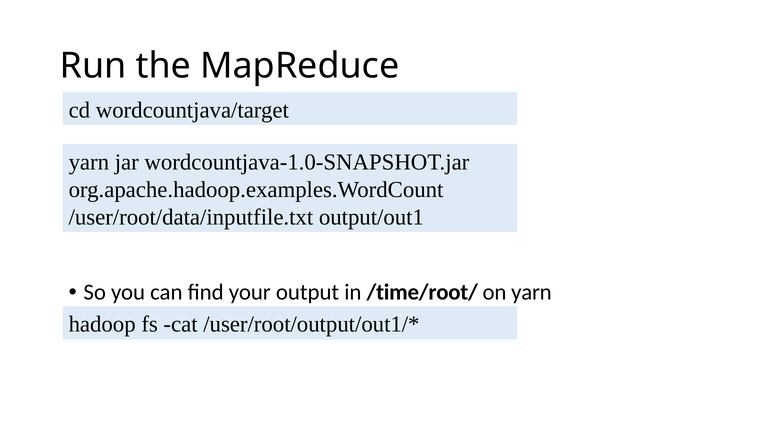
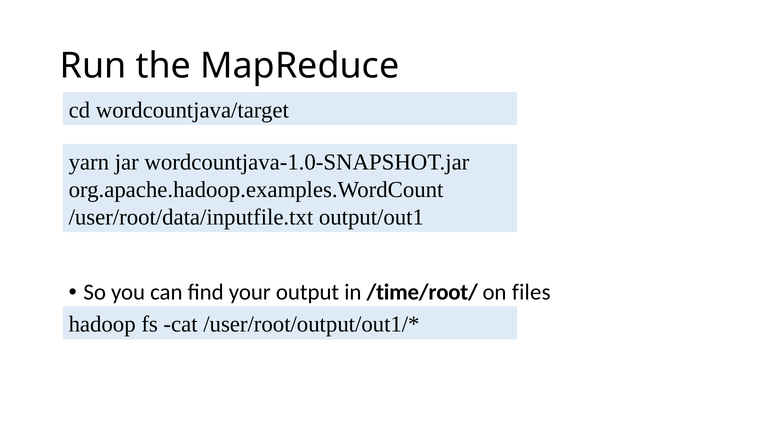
on yarn: yarn -> files
